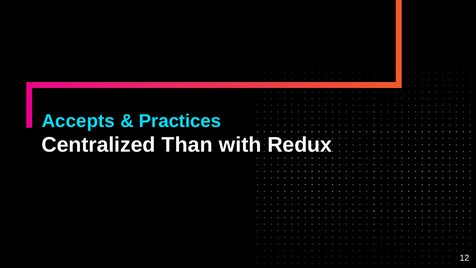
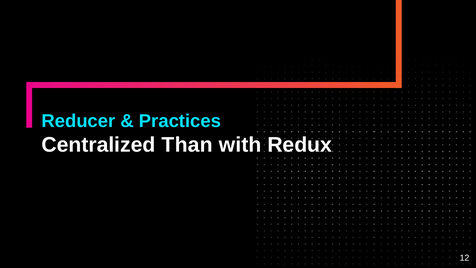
Accepts: Accepts -> Reducer
